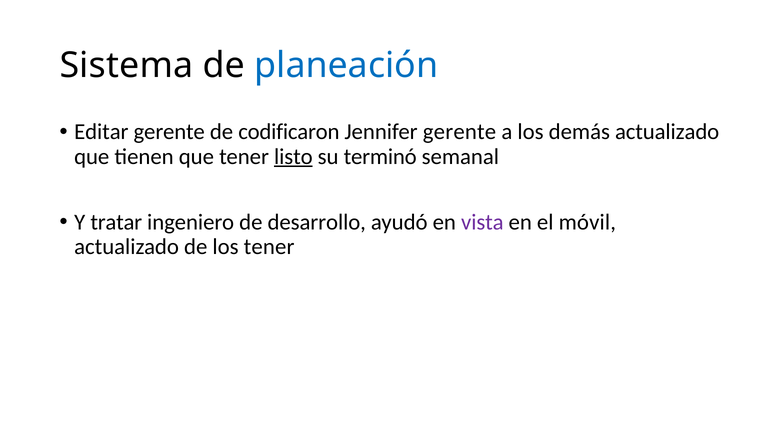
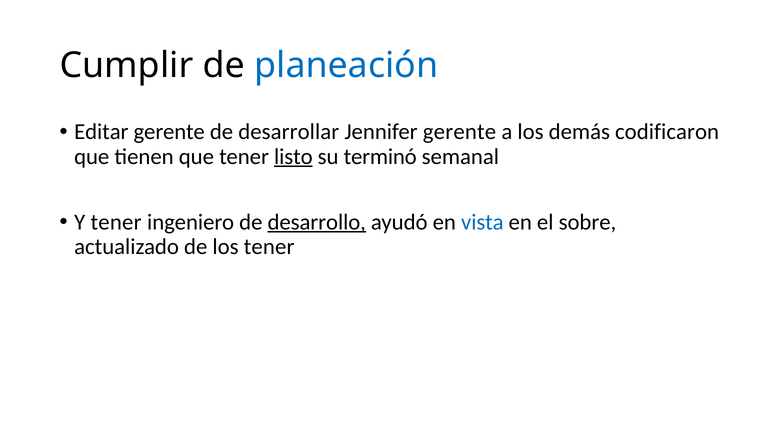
Sistema: Sistema -> Cumplir
codificaron: codificaron -> desarrollar
demás actualizado: actualizado -> codificaron
Y tratar: tratar -> tener
desarrollo underline: none -> present
vista colour: purple -> blue
móvil: móvil -> sobre
